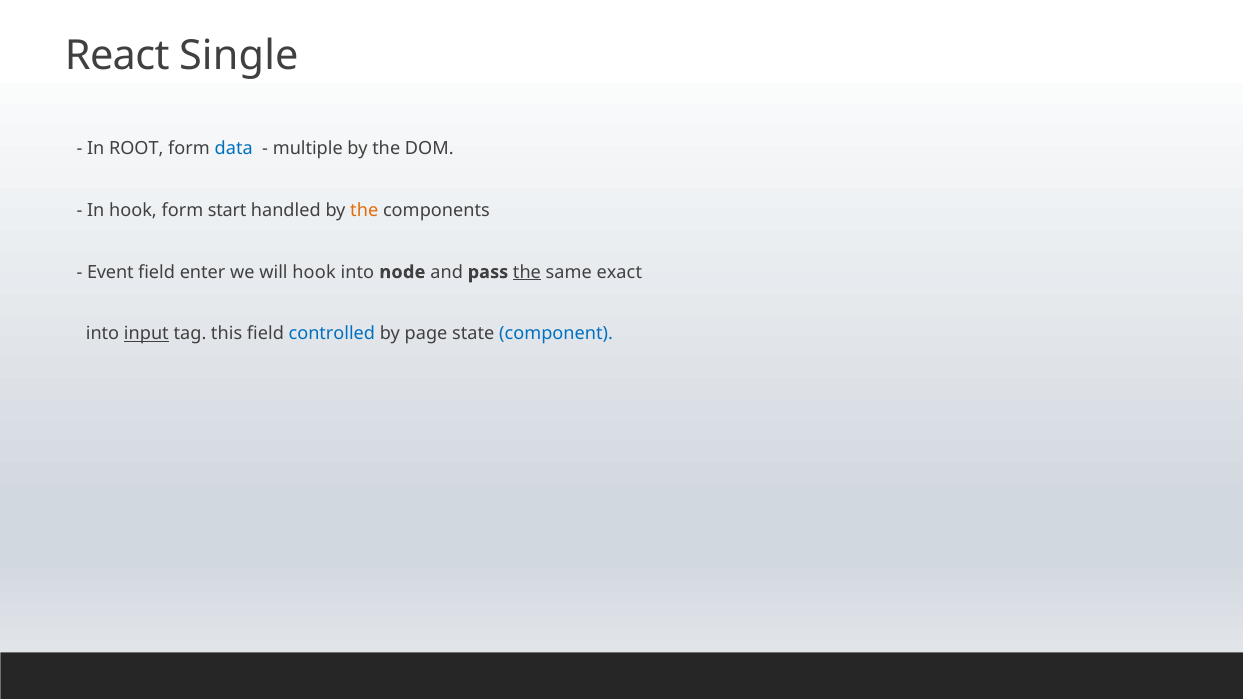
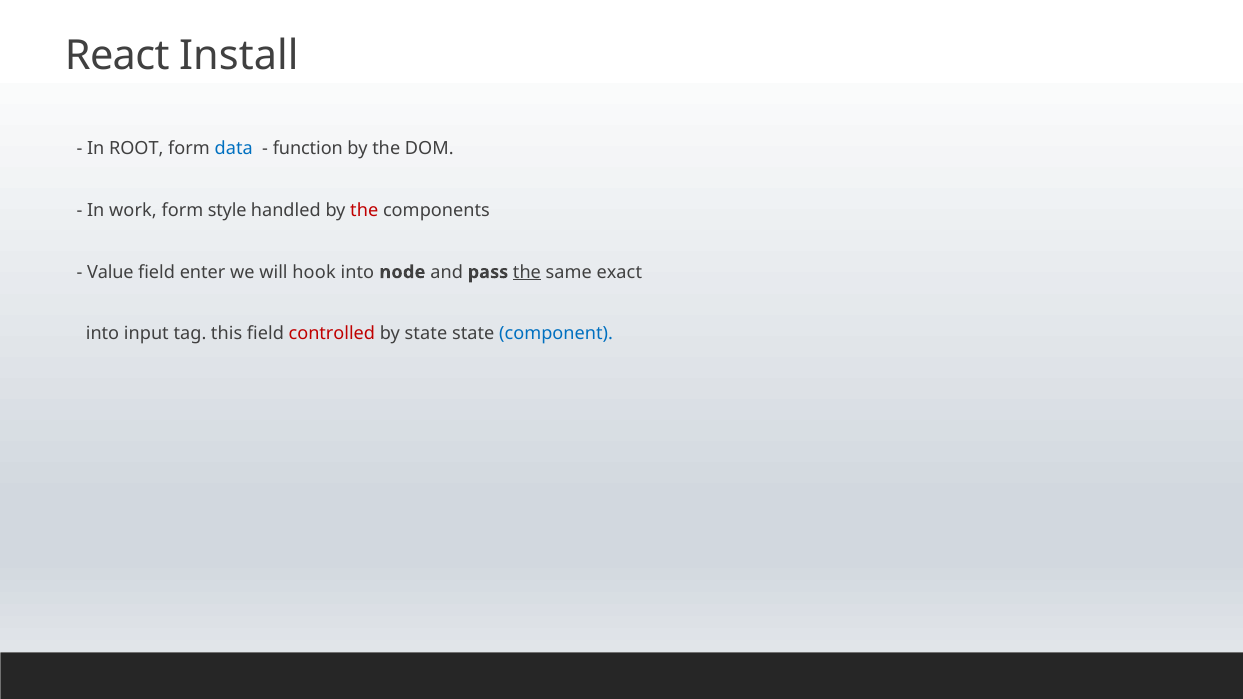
Single: Single -> Install
multiple: multiple -> function
In hook: hook -> work
start: start -> style
the at (364, 210) colour: orange -> red
Event: Event -> Value
input underline: present -> none
controlled colour: blue -> red
by page: page -> state
